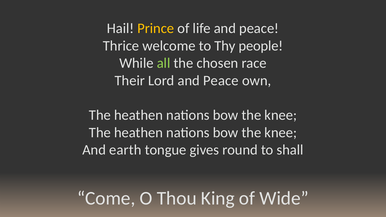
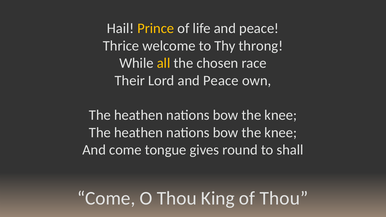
people: people -> throng
all colour: light green -> yellow
And earth: earth -> come
of Wide: Wide -> Thou
